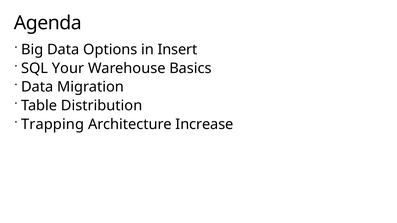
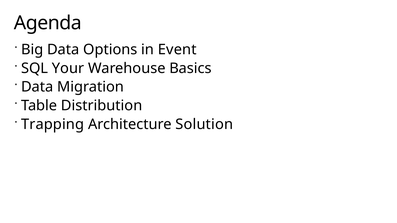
Insert: Insert -> Event
Increase: Increase -> Solution
